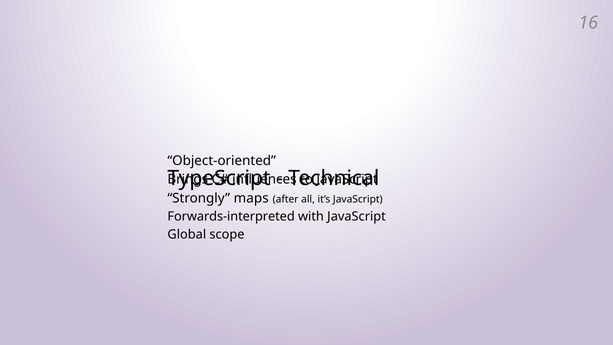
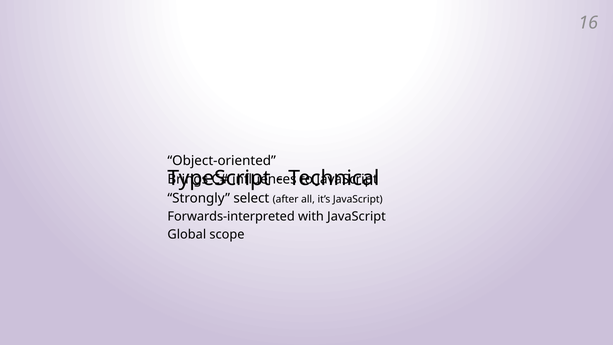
maps: maps -> select
